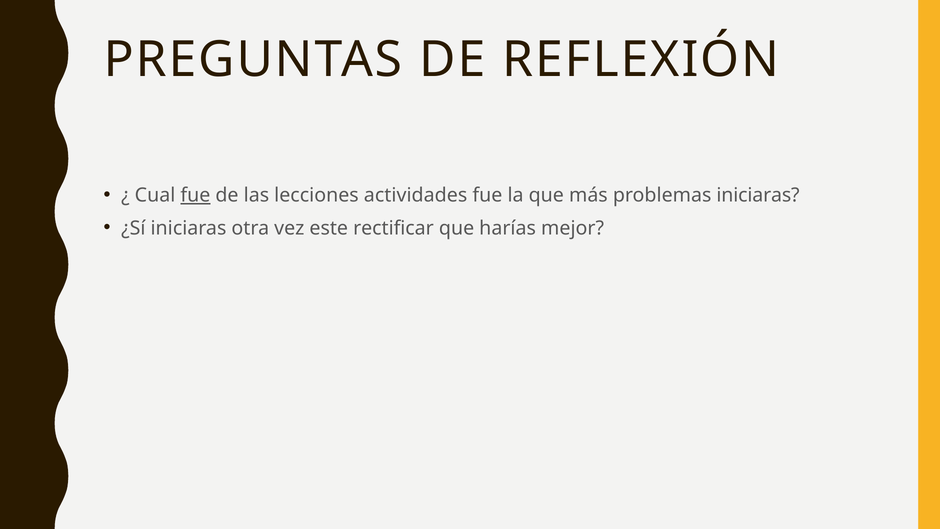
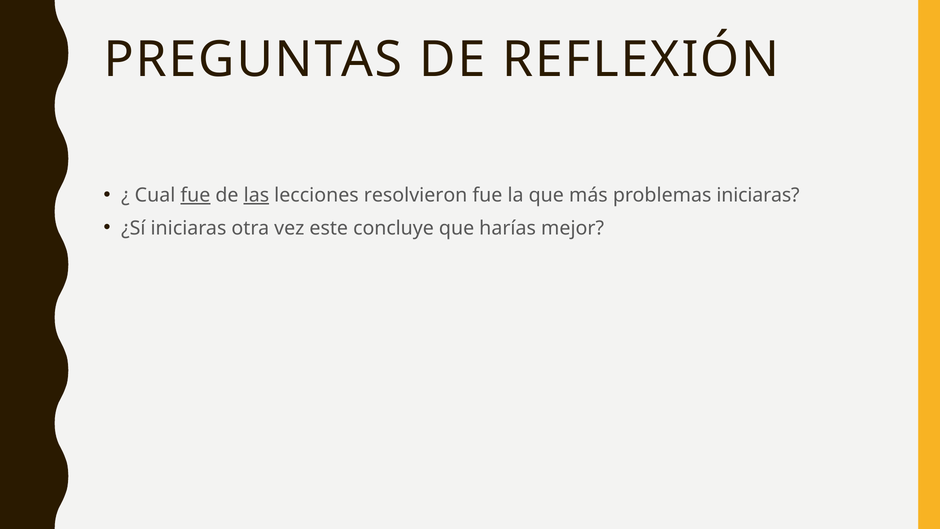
las underline: none -> present
actividades: actividades -> resolvieron
rectificar: rectificar -> concluye
